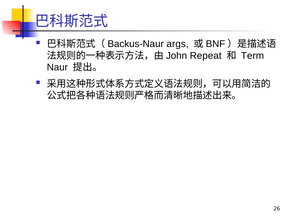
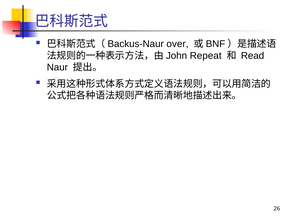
args: args -> over
Term: Term -> Read
